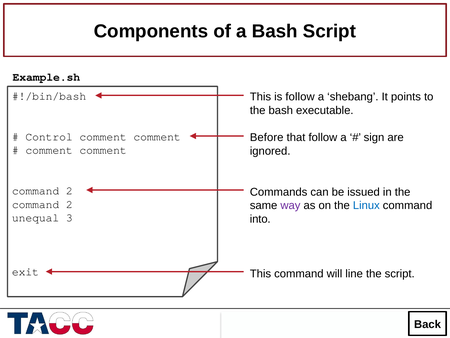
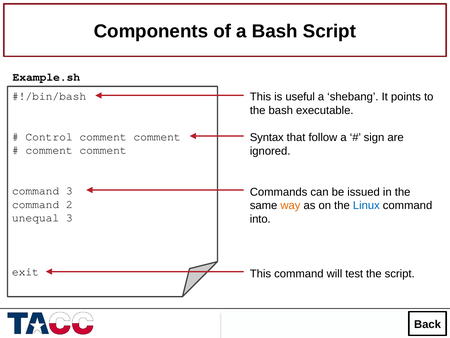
is follow: follow -> useful
Before: Before -> Syntax
2 at (69, 190): 2 -> 3
way colour: purple -> orange
line: line -> test
